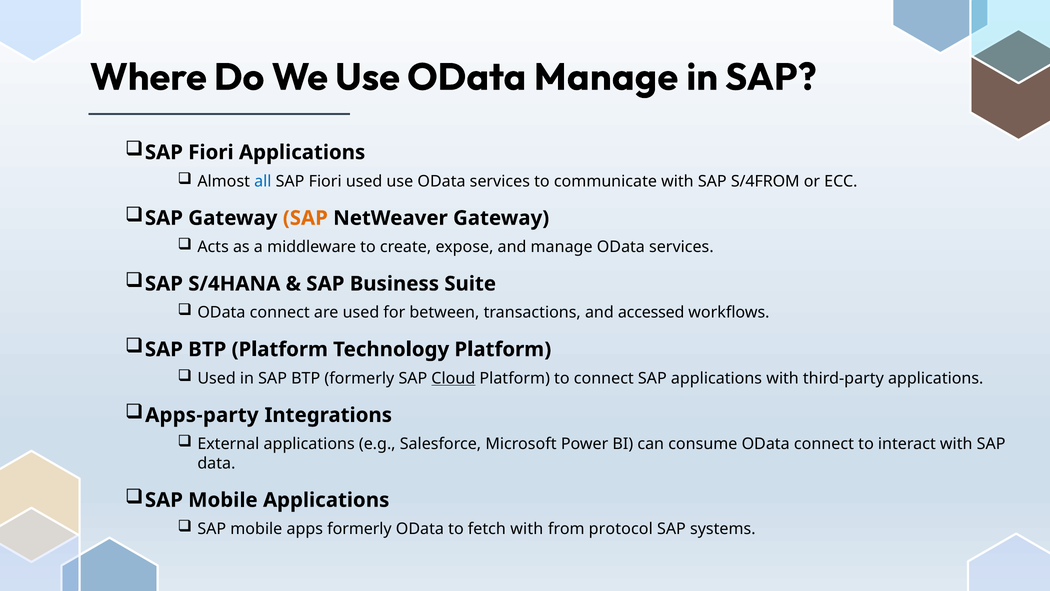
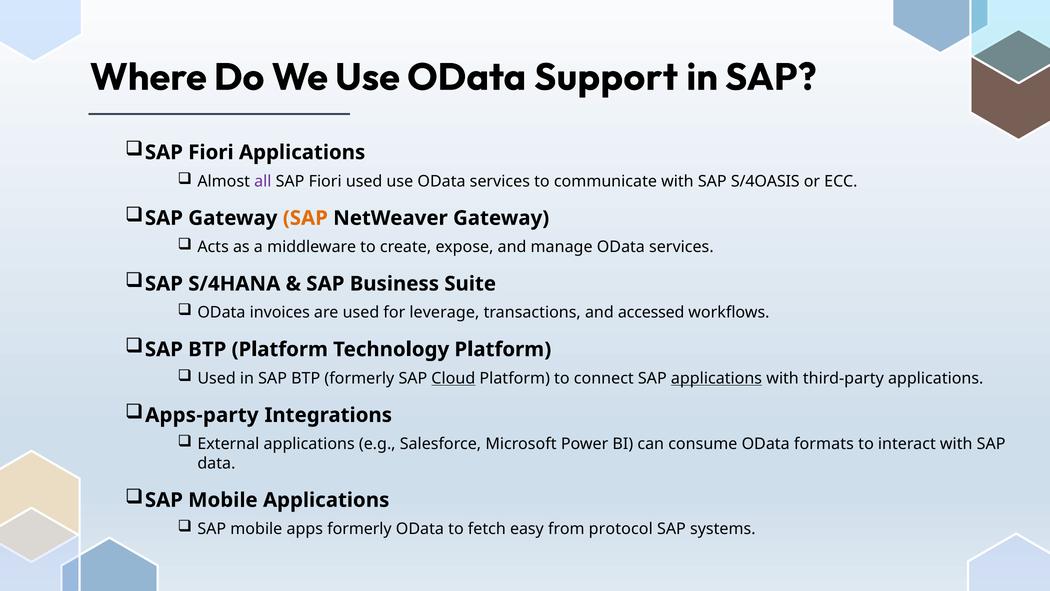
OData Manage: Manage -> Support
all colour: blue -> purple
S/4FROM: S/4FROM -> S/4OASIS
connect at (280, 312): connect -> invoices
between: between -> leverage
applications at (717, 378) underline: none -> present
consume OData connect: connect -> formats
fetch with: with -> easy
